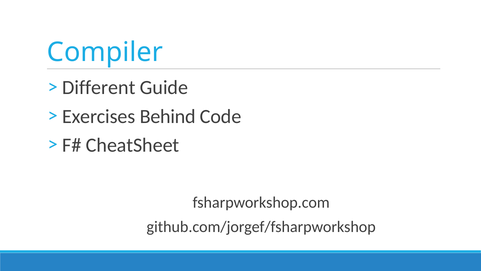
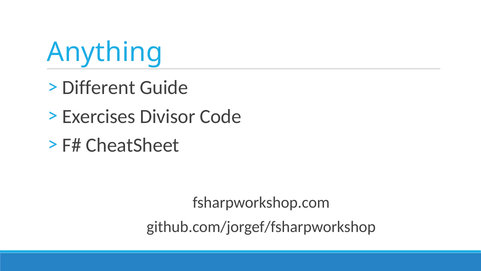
Compiler: Compiler -> Anything
Behind: Behind -> Divisor
